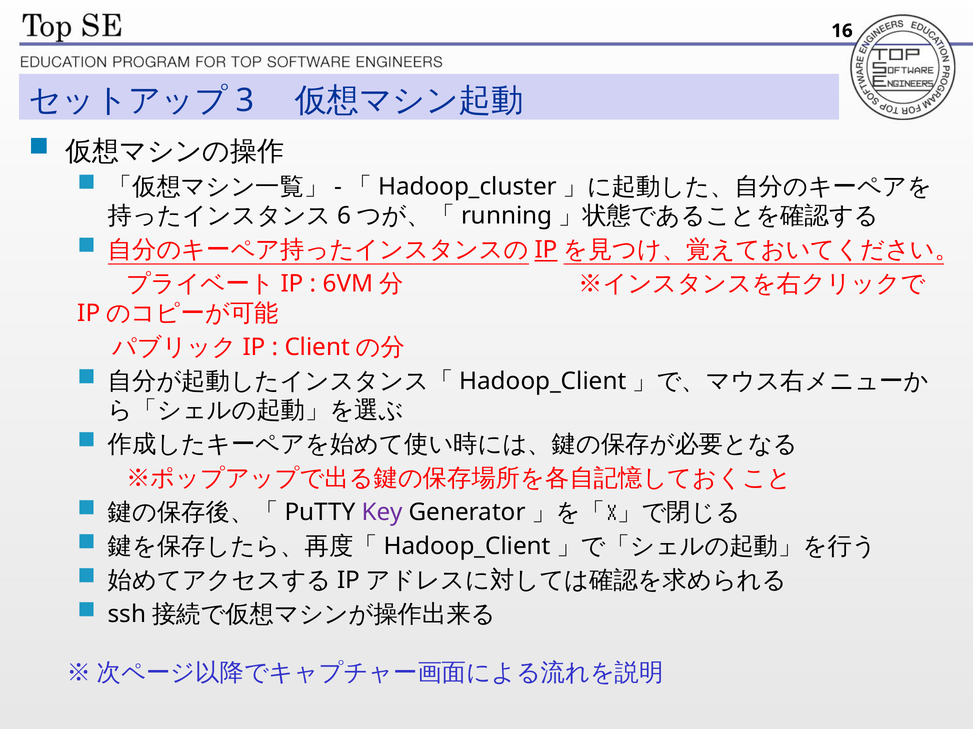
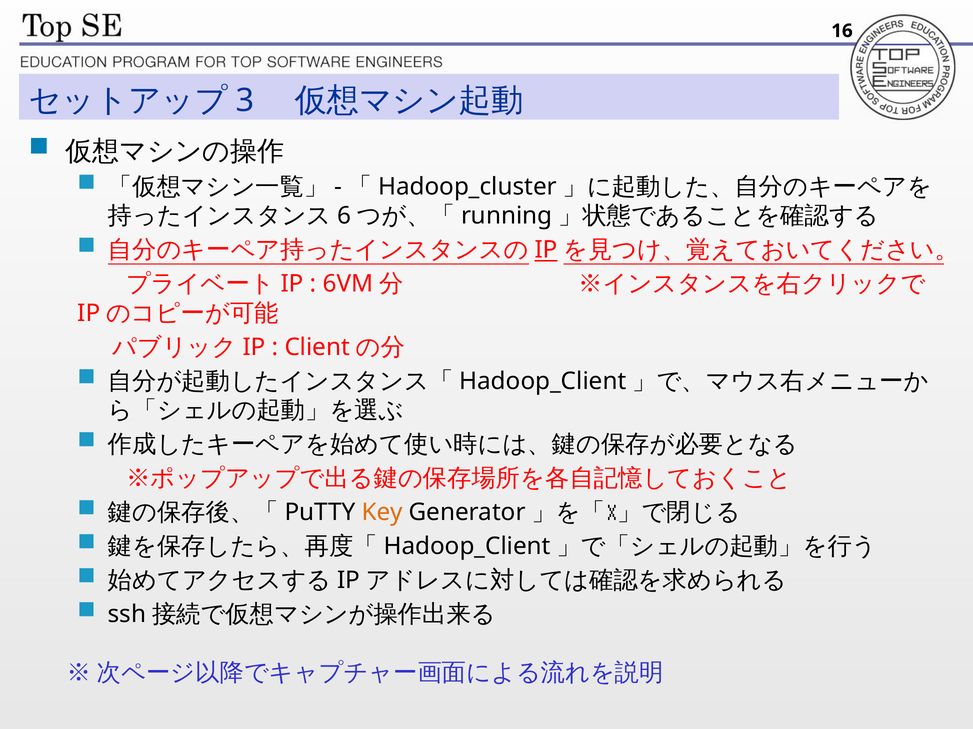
Key colour: purple -> orange
